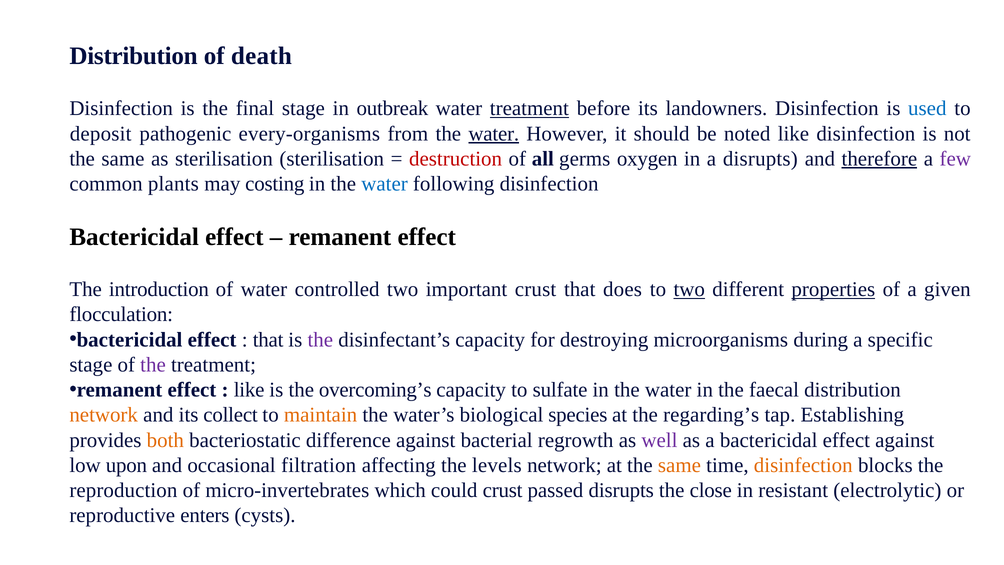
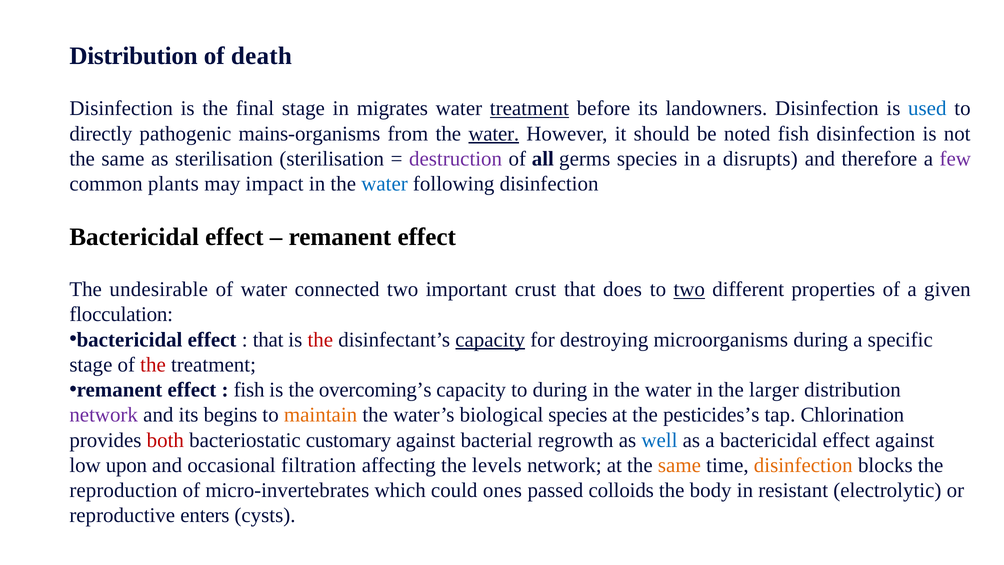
outbreak: outbreak -> migrates
deposit: deposit -> directly
every-organisms: every-organisms -> mains-organisms
noted like: like -> fish
destruction colour: red -> purple
germs oxygen: oxygen -> species
therefore underline: present -> none
costing: costing -> impact
introduction: introduction -> undesirable
controlled: controlled -> connected
properties underline: present -> none
the at (320, 339) colour: purple -> red
capacity at (490, 339) underline: none -> present
the at (153, 365) colour: purple -> red
like at (249, 390): like -> fish
to sulfate: sulfate -> during
faecal: faecal -> larger
network at (104, 415) colour: orange -> purple
collect: collect -> begins
regarding’s: regarding’s -> pesticides’s
Establishing: Establishing -> Chlorination
both colour: orange -> red
difference: difference -> customary
well colour: purple -> blue
could crust: crust -> ones
passed disrupts: disrupts -> colloids
close: close -> body
